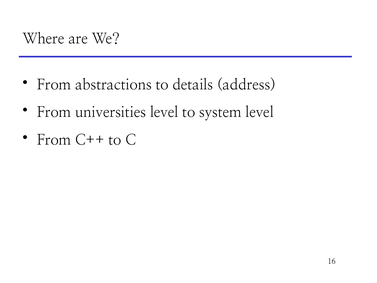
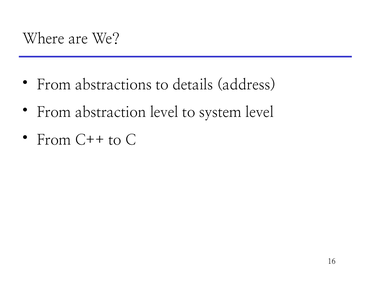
universities: universities -> abstraction
